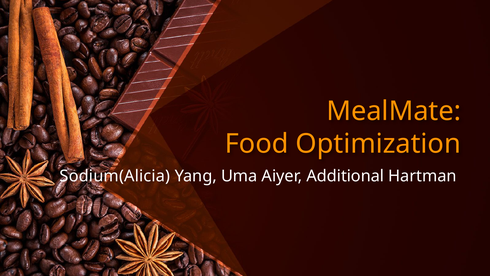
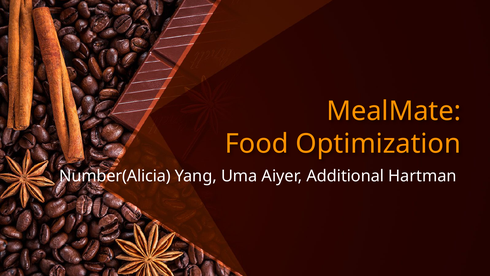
Sodium(Alicia: Sodium(Alicia -> Number(Alicia
